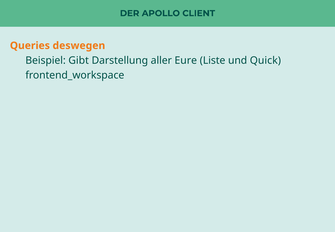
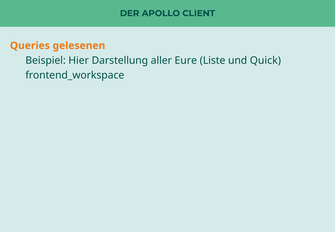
deswegen: deswegen -> gelesenen
Gibt: Gibt -> Hier
